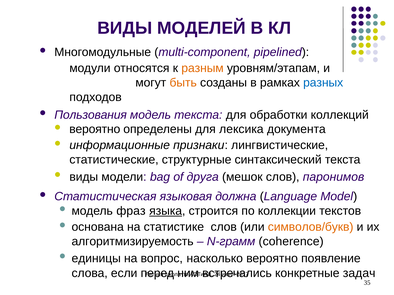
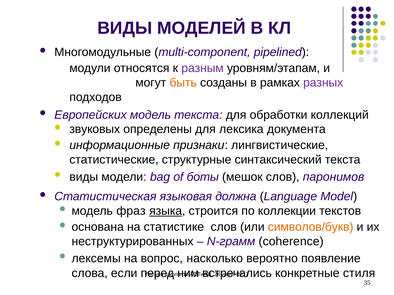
разным colour: orange -> purple
разных colour: blue -> purple
Пользования: Пользования -> Европейских
вероятно at (95, 129): вероятно -> звуковых
друга: друга -> боты
алгоритмизируемость: алгоритмизируемость -> неструктурированных
единицы: единицы -> лексемы
задач: задач -> стиля
